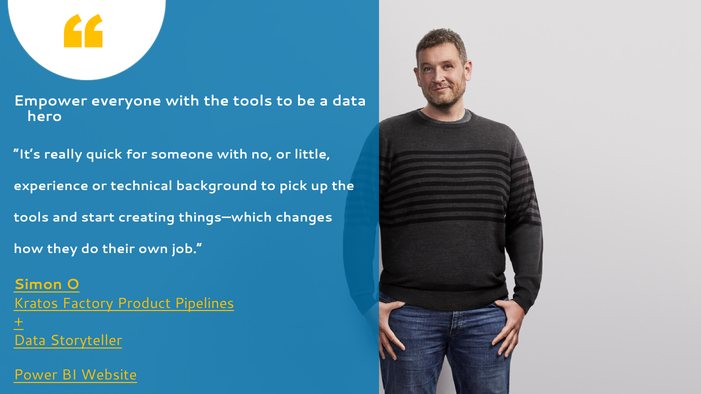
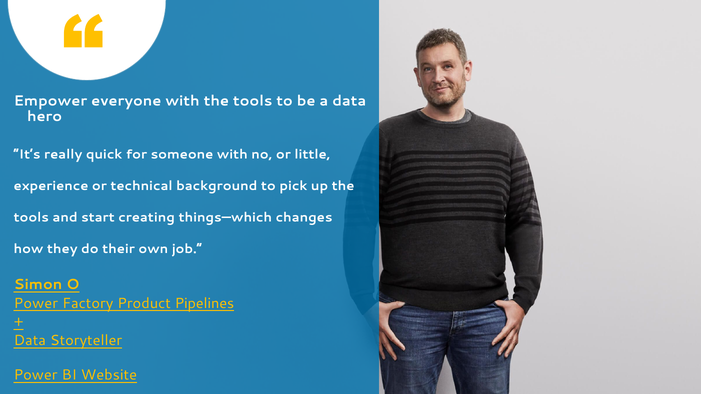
Kratos at (36, 304): Kratos -> Power
